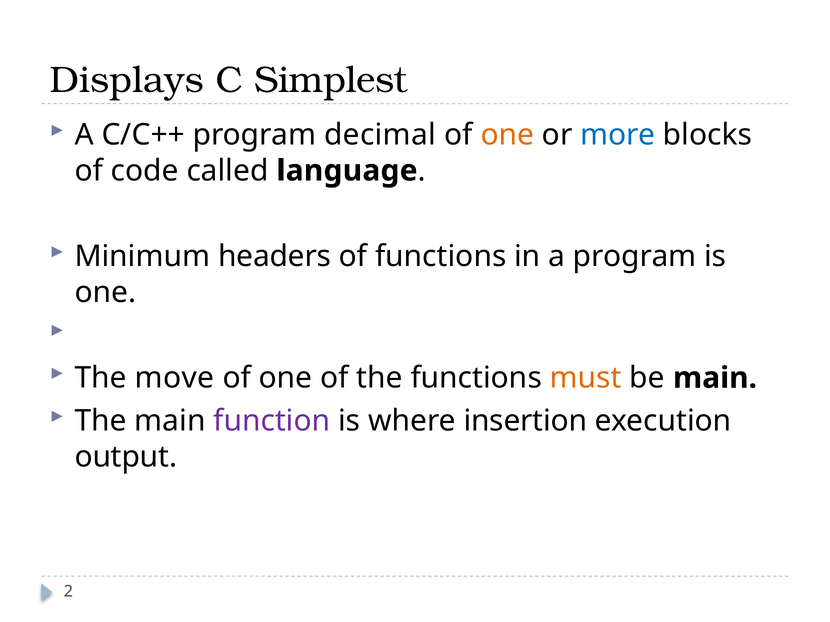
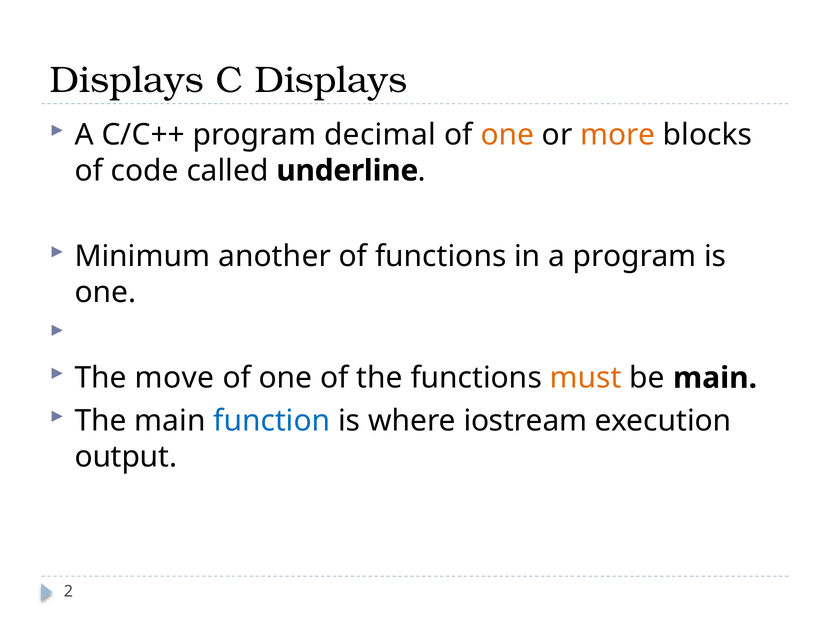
C Simplest: Simplest -> Displays
more colour: blue -> orange
language: language -> underline
headers: headers -> another
function colour: purple -> blue
insertion: insertion -> iostream
